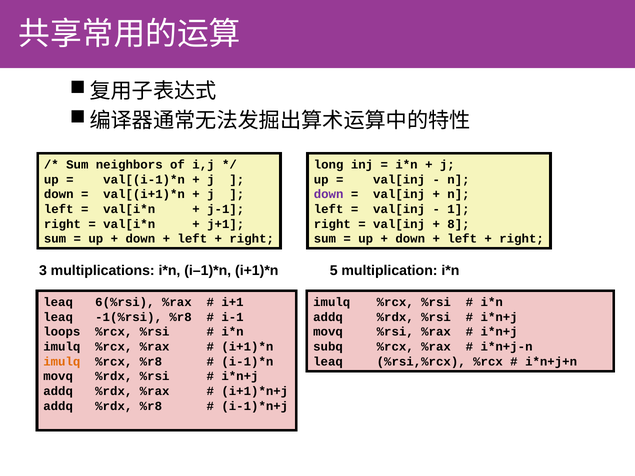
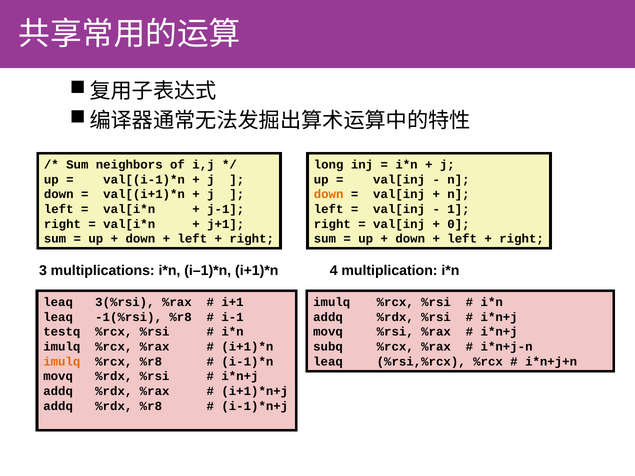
down at (329, 194) colour: purple -> orange
8: 8 -> 0
5: 5 -> 4
6(%rsi: 6(%rsi -> 3(%rsi
loops: loops -> testq
